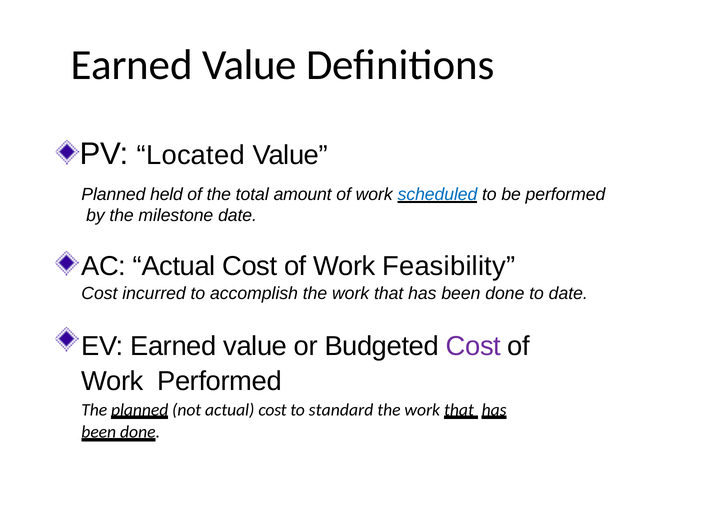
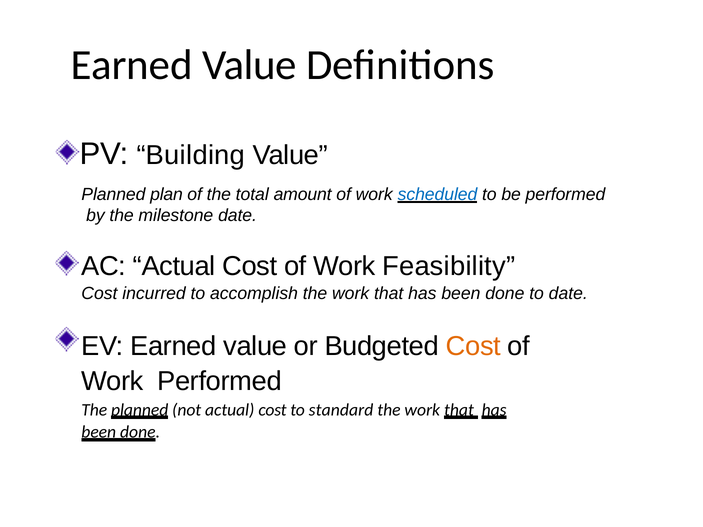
Located: Located -> Building
held: held -> plan
Cost at (473, 346) colour: purple -> orange
